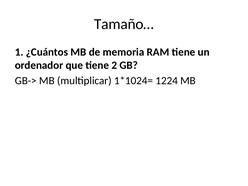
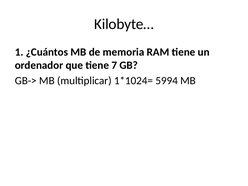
Tamaño…: Tamaño… -> Kilobyte…
2: 2 -> 7
1224: 1224 -> 5994
